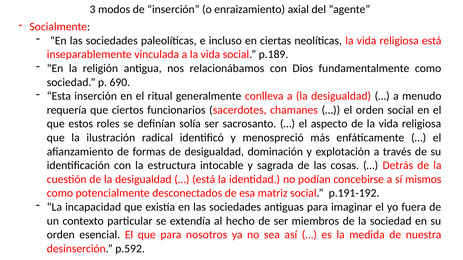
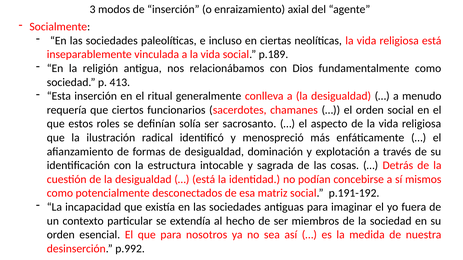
690: 690 -> 413
p.592: p.592 -> p.992
